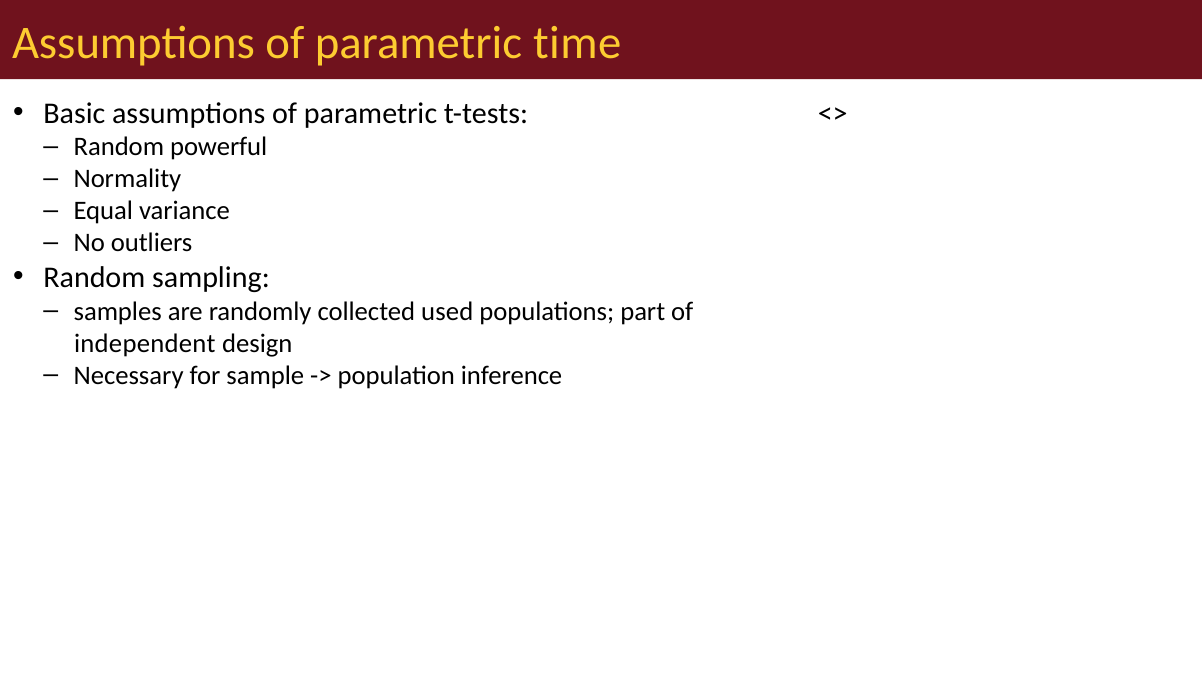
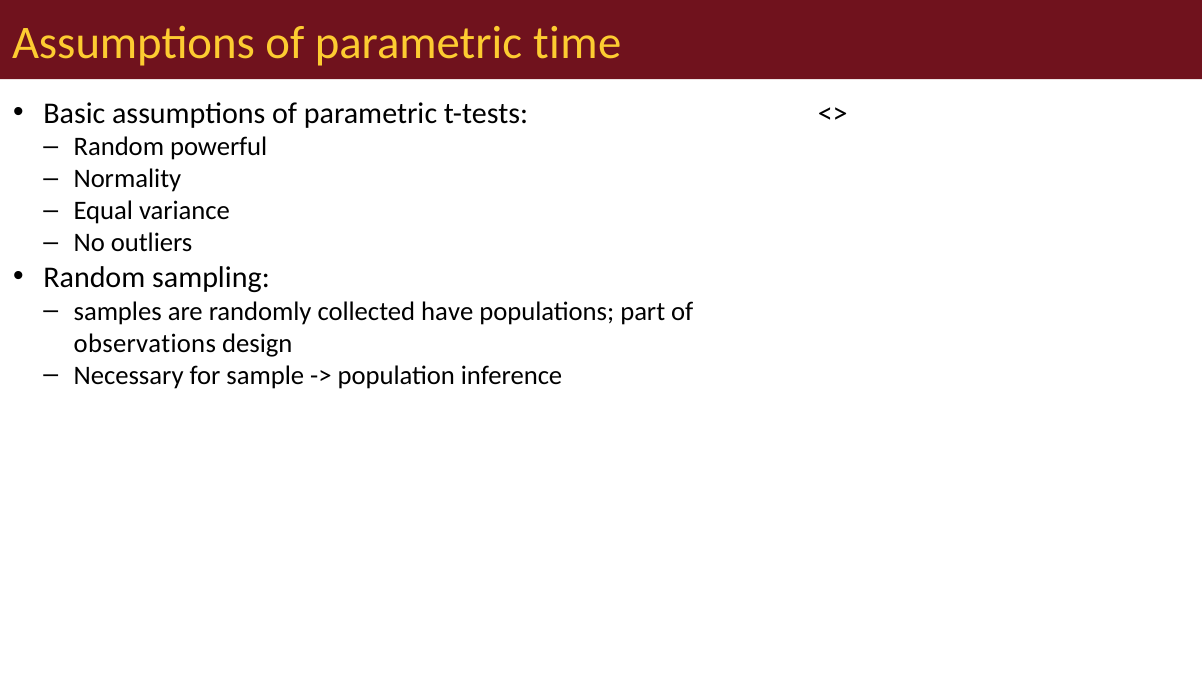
used: used -> have
independent: independent -> observations
